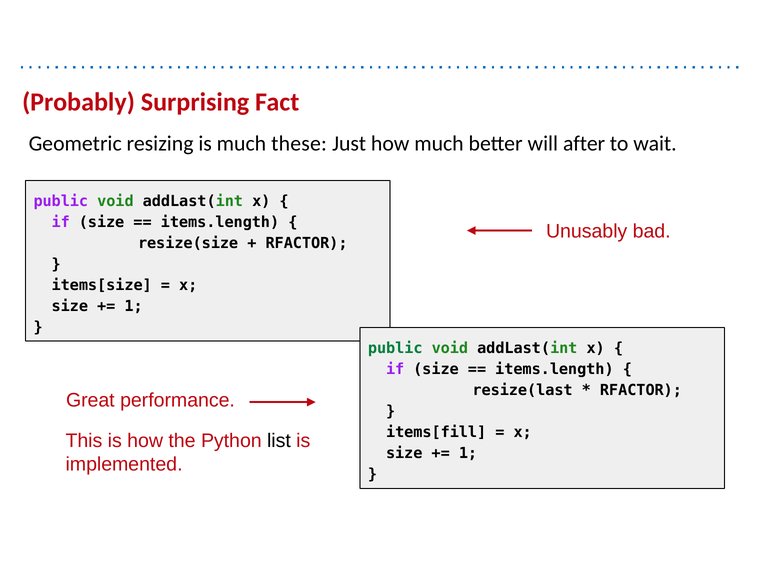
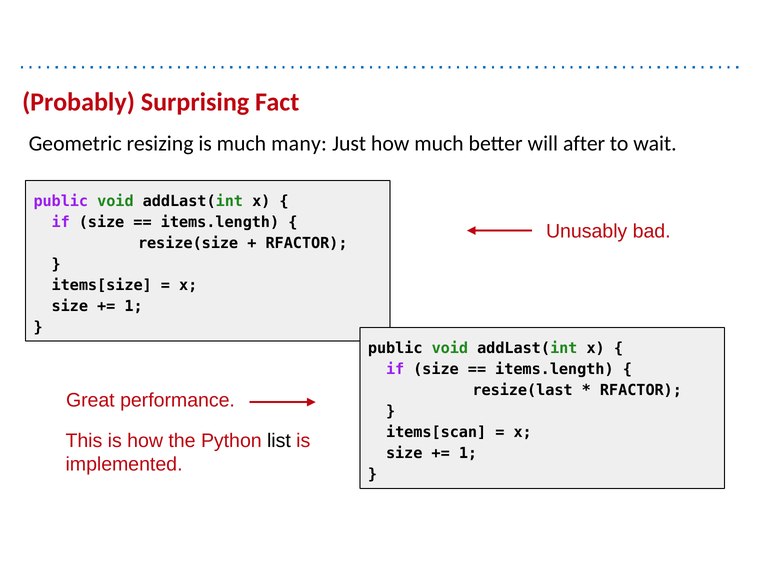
these: these -> many
public at (395, 348) colour: green -> black
items[fill: items[fill -> items[scan
